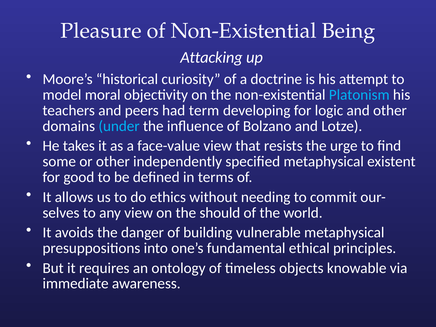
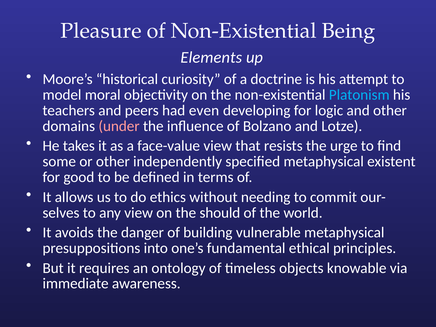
Attacking: Attacking -> Elements
term: term -> even
under colour: light blue -> pink
